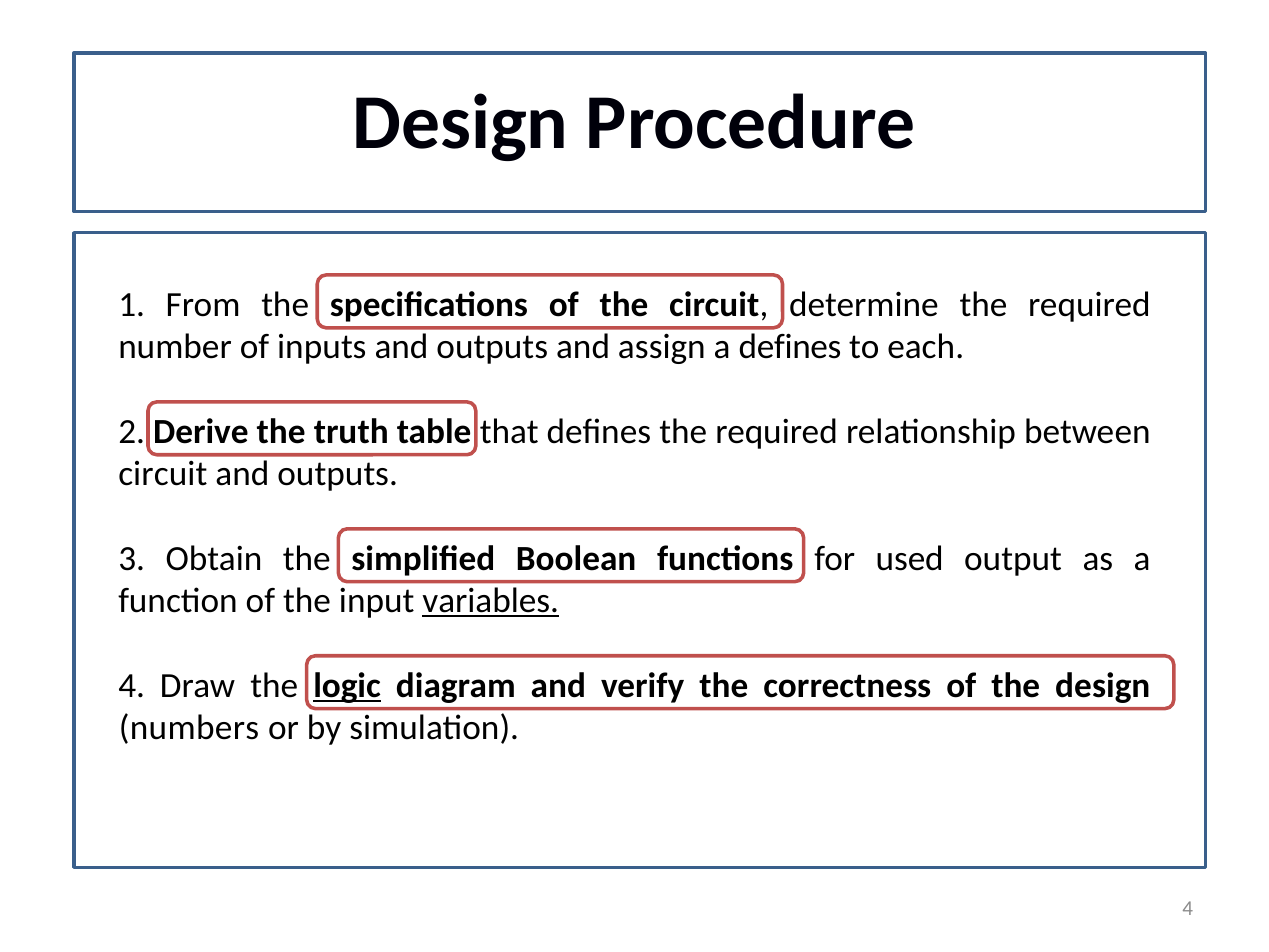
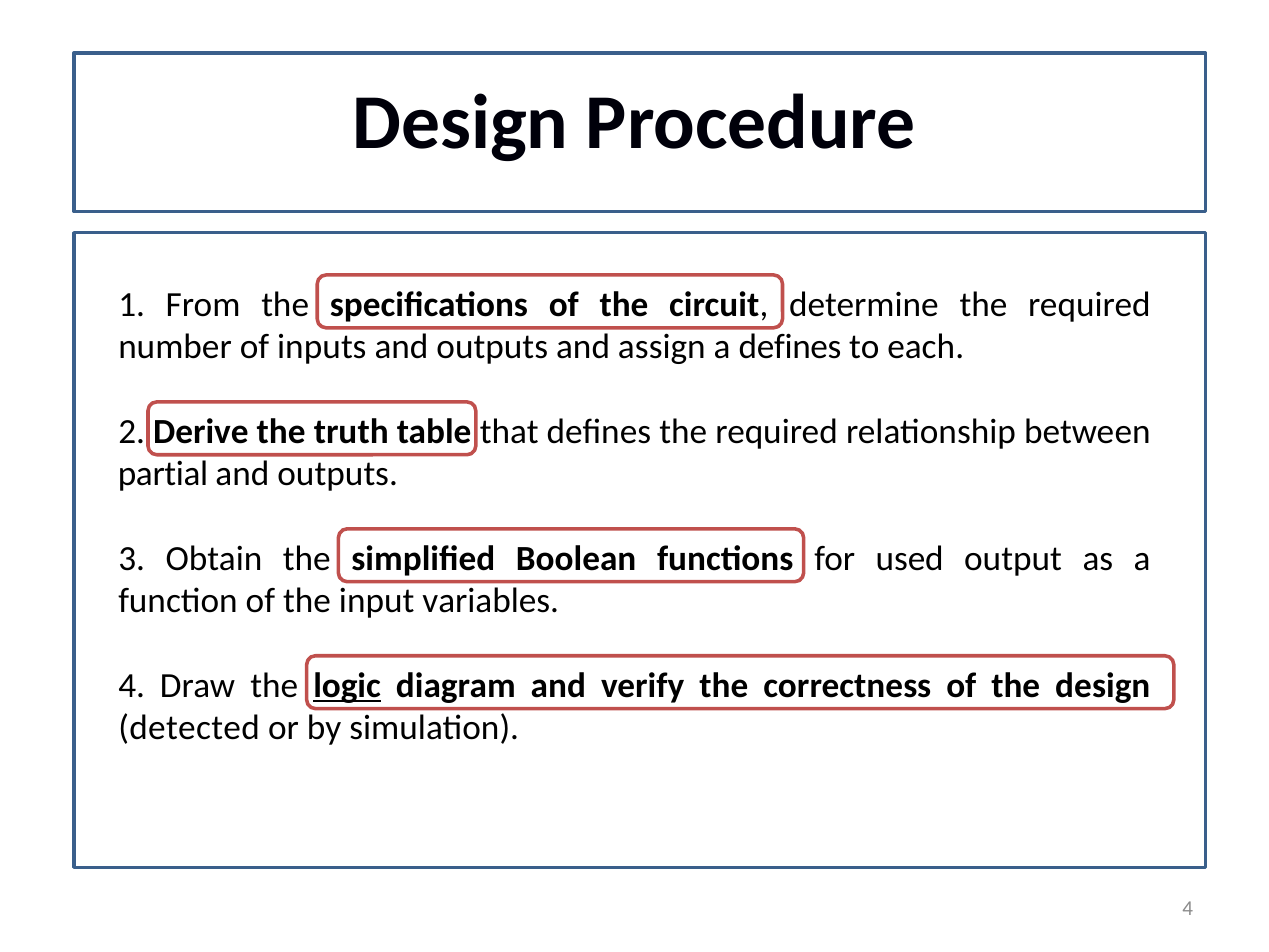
circuit at (163, 474): circuit -> partial
variables underline: present -> none
numbers: numbers -> detected
